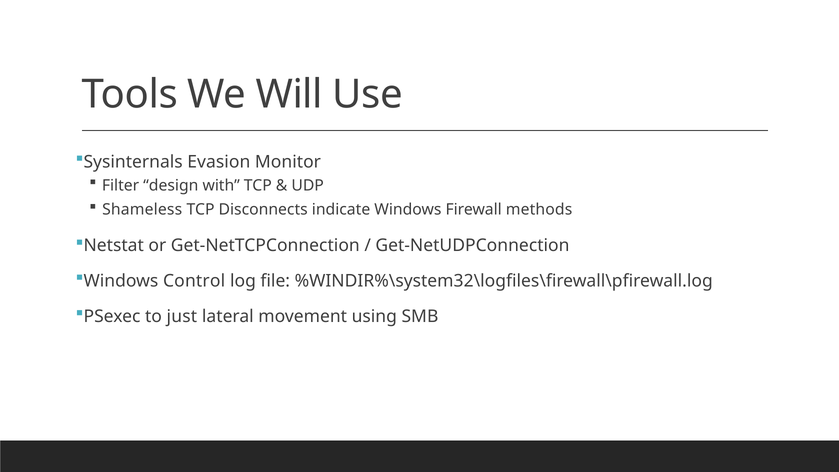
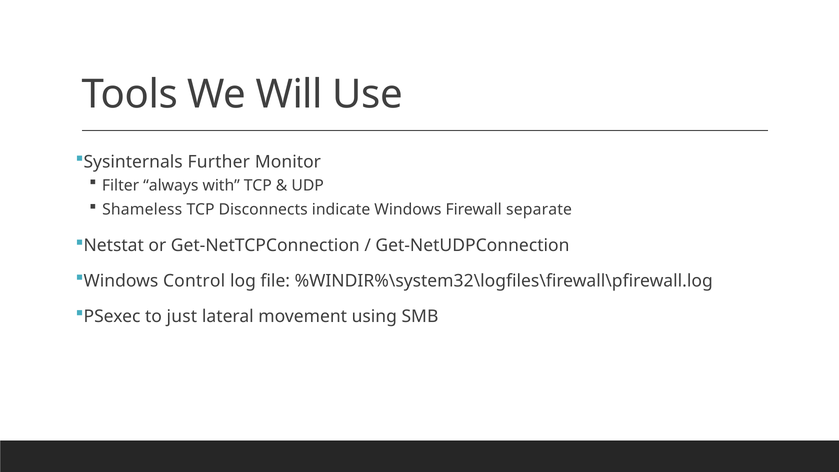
Evasion: Evasion -> Further
design: design -> always
methods: methods -> separate
